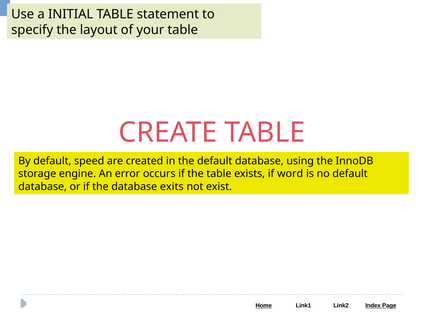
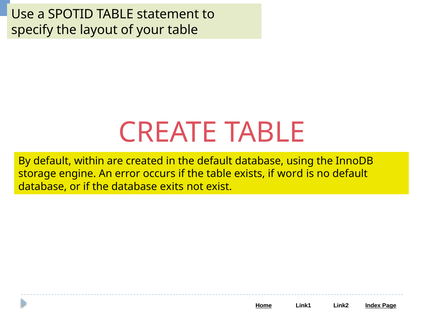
INITIAL: INITIAL -> SPOTID
speed: speed -> within
